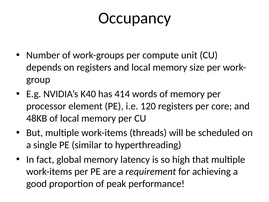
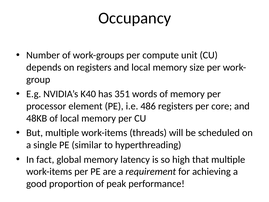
414: 414 -> 351
120: 120 -> 486
